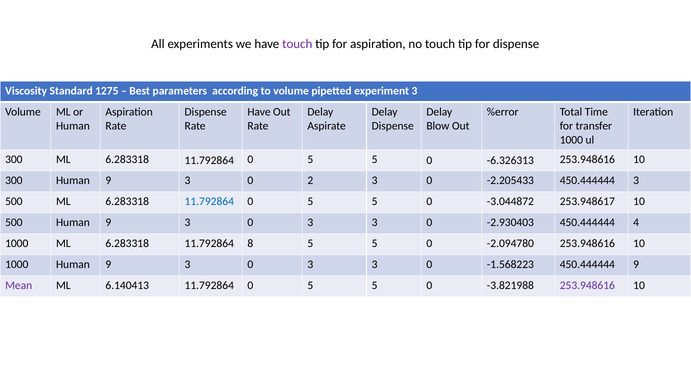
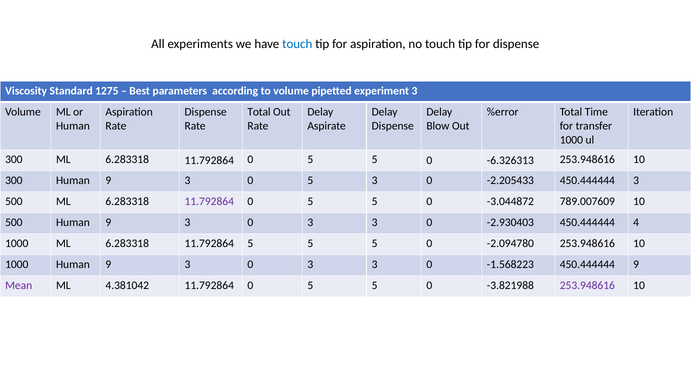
touch at (297, 44) colour: purple -> blue
Have at (259, 112): Have -> Total
3 0 2: 2 -> 5
11.792864 at (209, 201) colour: blue -> purple
253.948617: 253.948617 -> 789.007609
11.792864 8: 8 -> 5
6.140413: 6.140413 -> 4.381042
